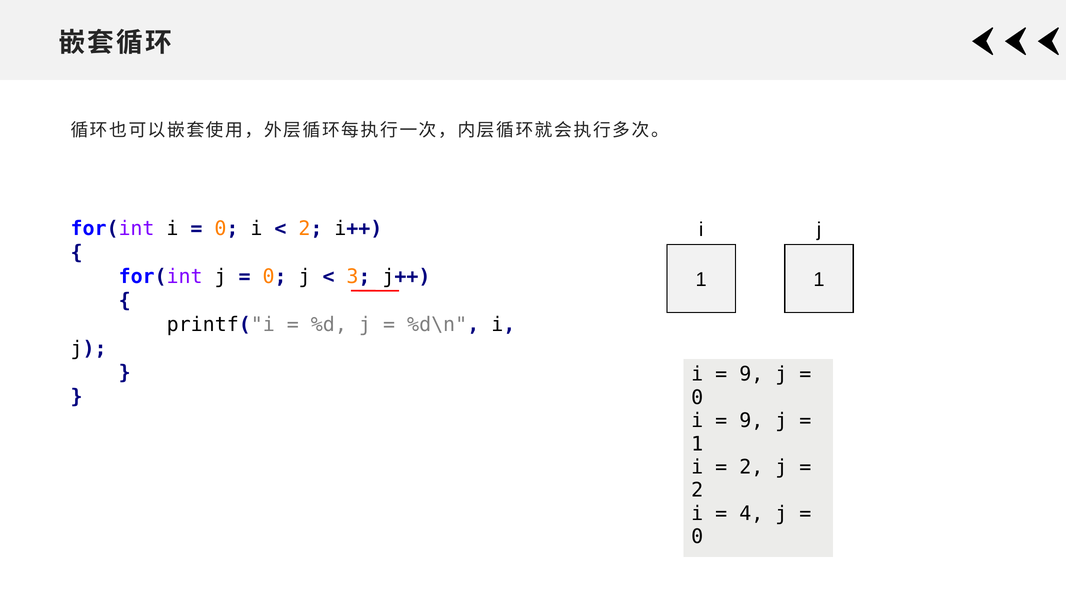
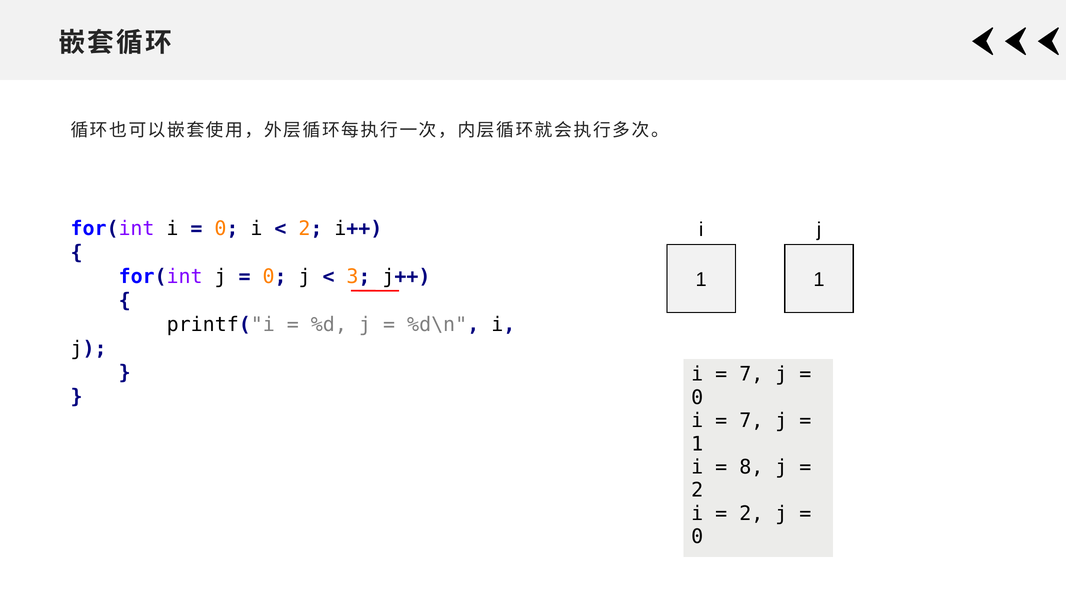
9 at (751, 374): 9 -> 7
9 at (751, 420): 9 -> 7
2 at (751, 467): 2 -> 8
4 at (751, 513): 4 -> 2
